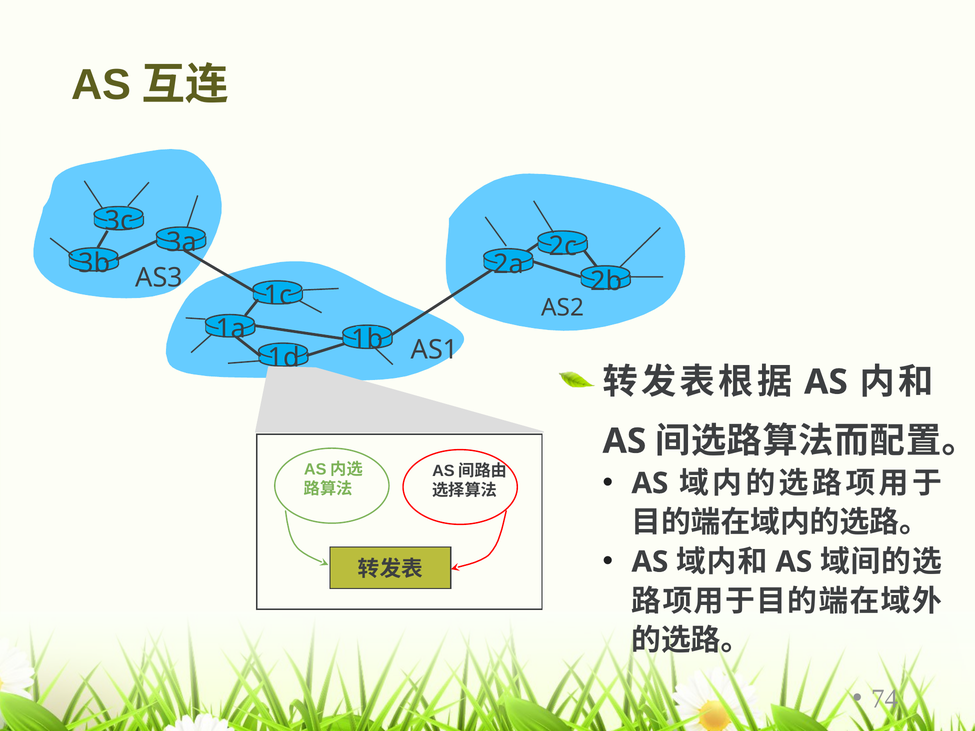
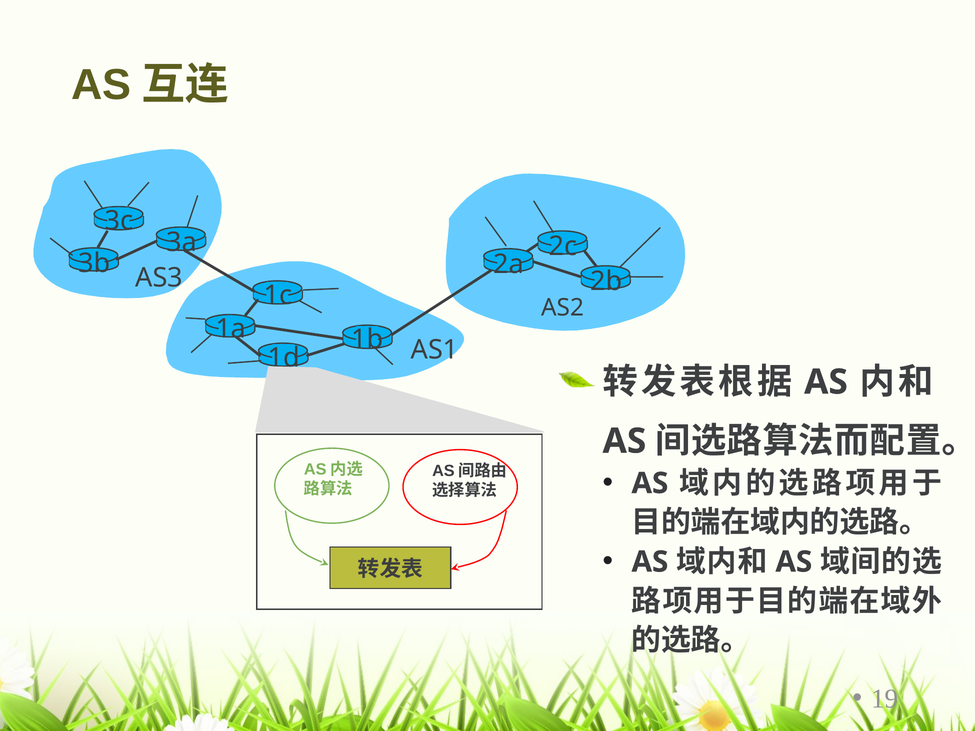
74: 74 -> 19
